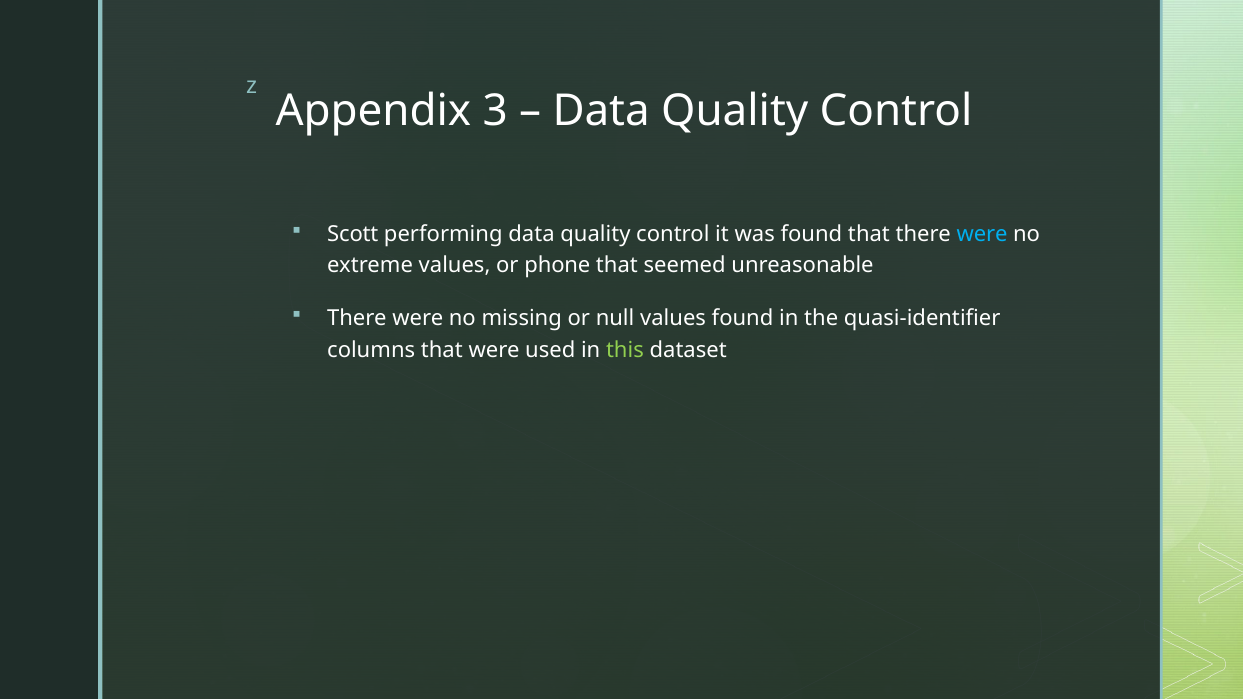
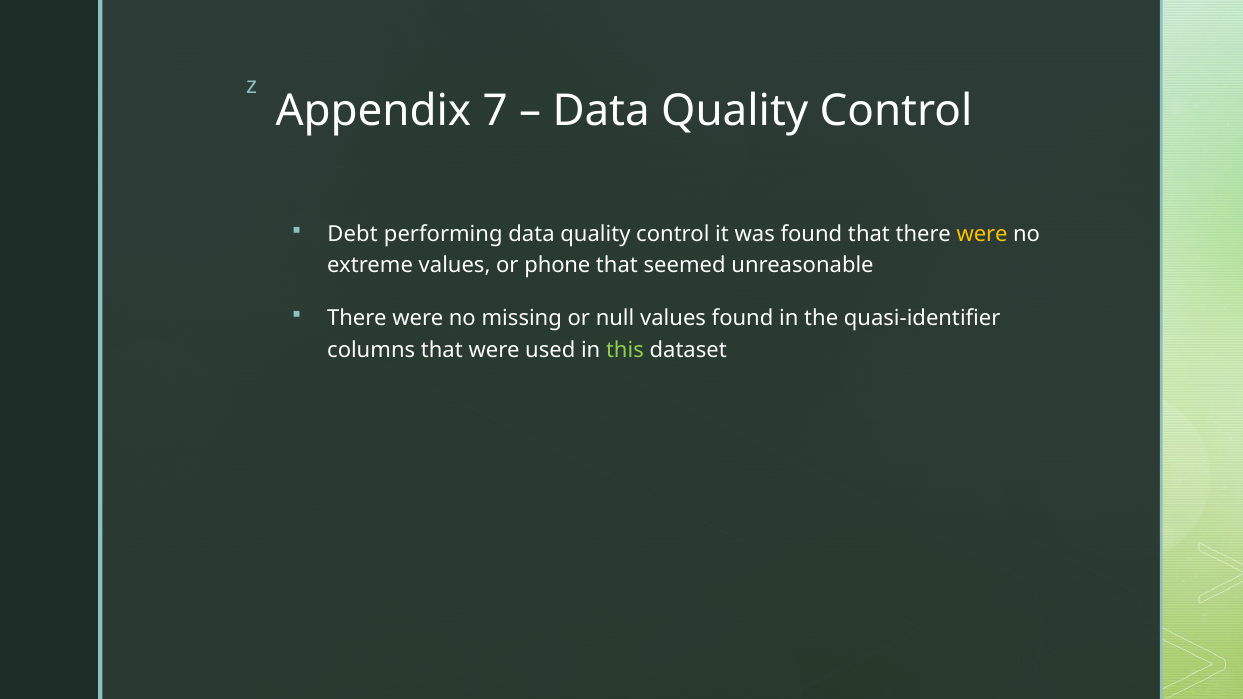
3: 3 -> 7
Scott: Scott -> Debt
were at (982, 234) colour: light blue -> yellow
